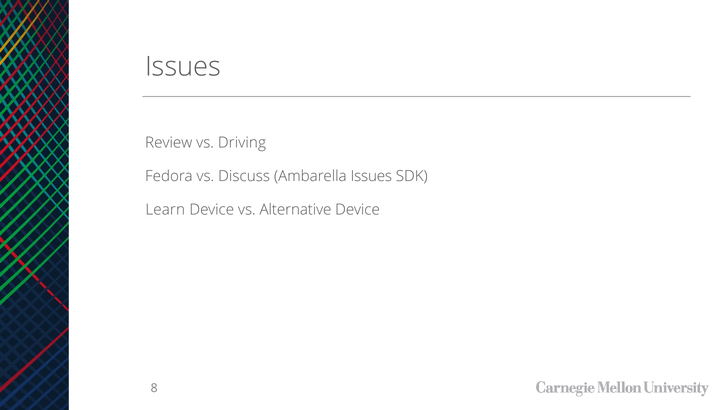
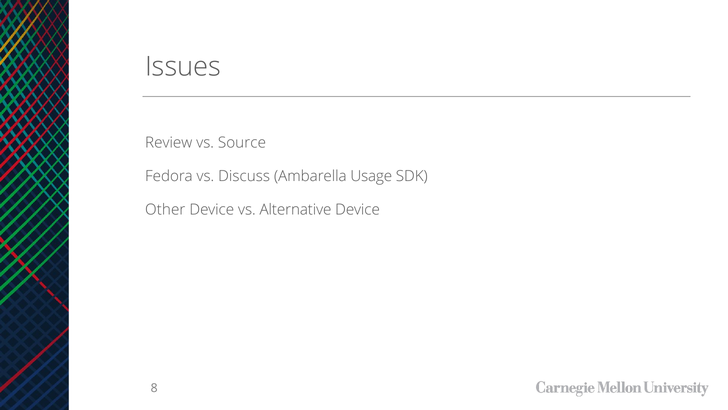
Driving: Driving -> Source
Ambarella Issues: Issues -> Usage
Learn: Learn -> Other
